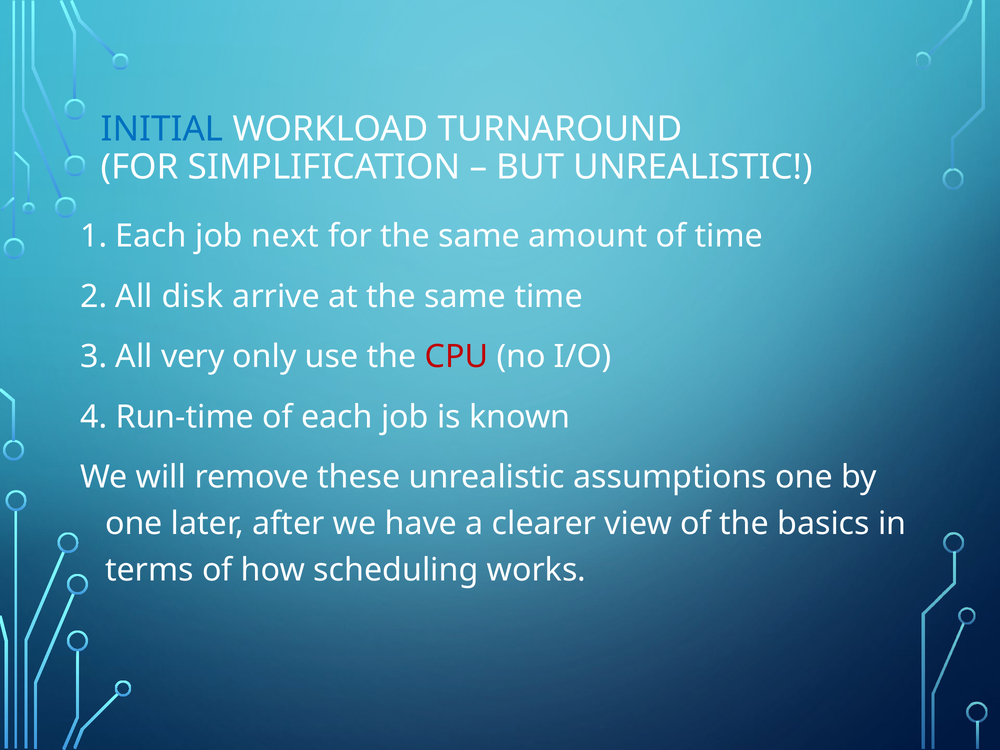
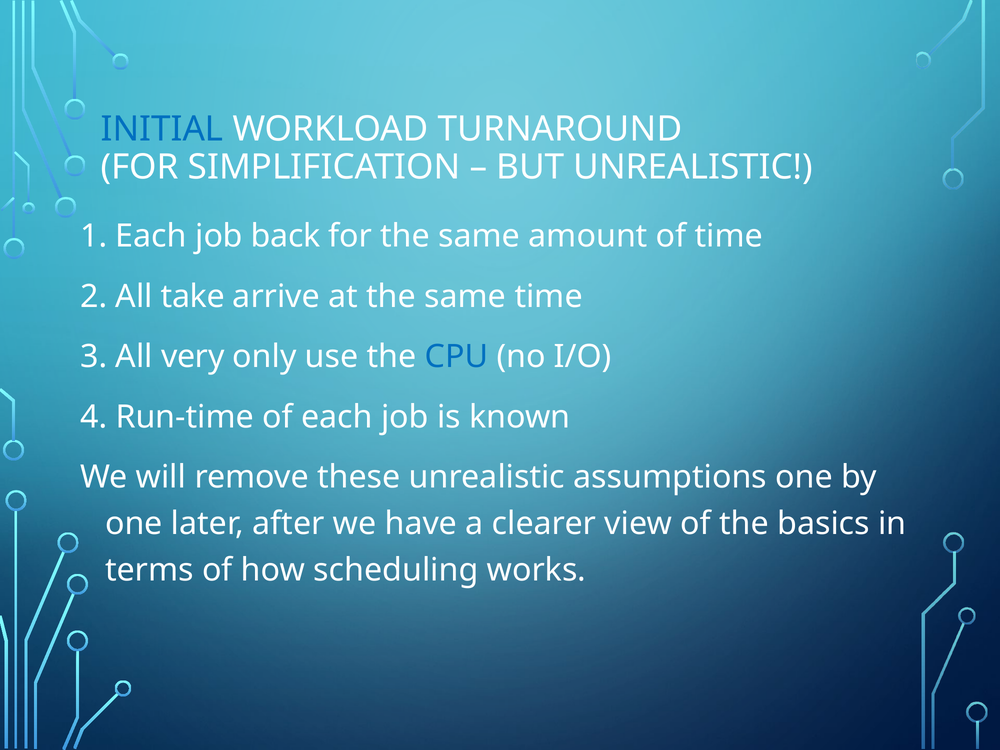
next: next -> back
disk: disk -> take
CPU colour: red -> blue
